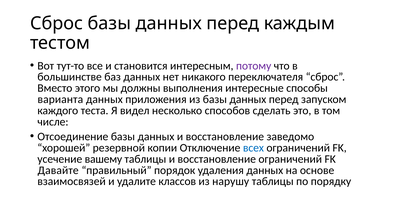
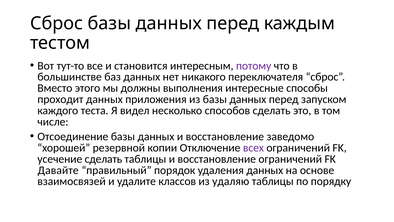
варианта: варианта -> проходит
всех colour: blue -> purple
усечение вашему: вашему -> сделать
нарушу: нарушу -> удаляю
